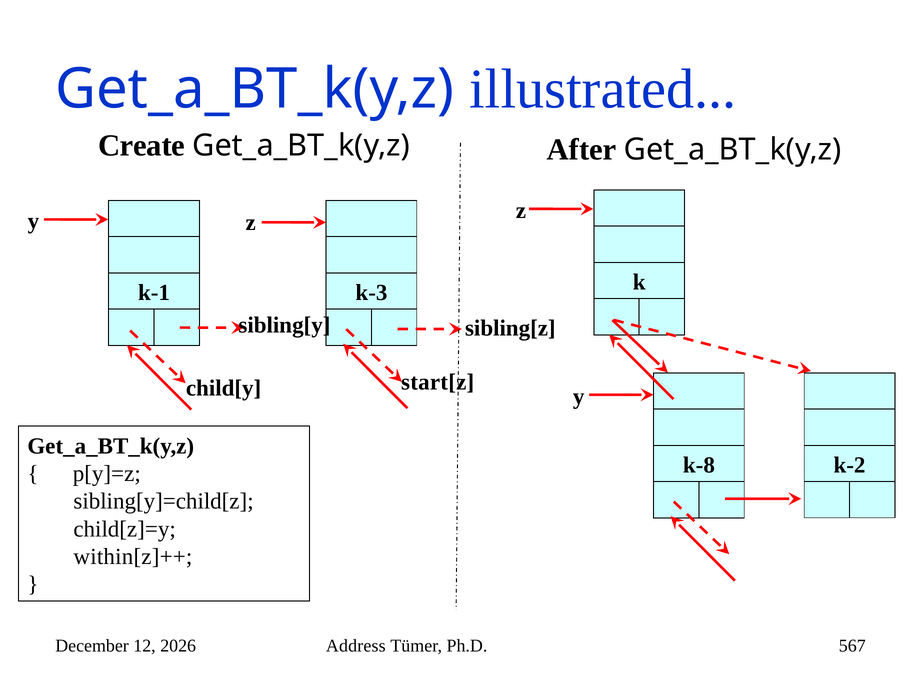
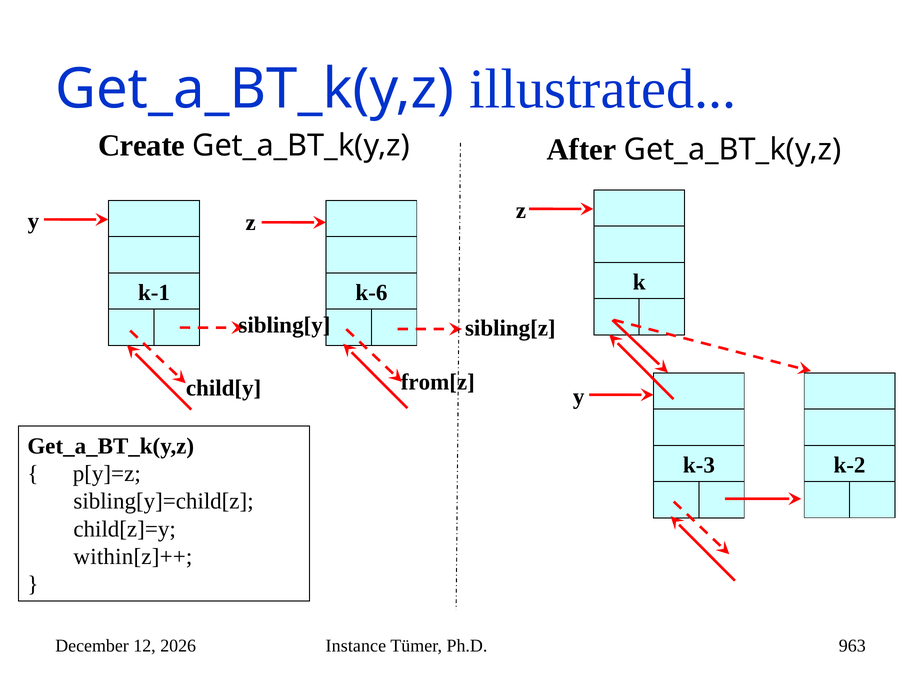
k-3: k-3 -> k-6
start[z: start[z -> from[z
k-8: k-8 -> k-3
Address: Address -> Instance
567: 567 -> 963
